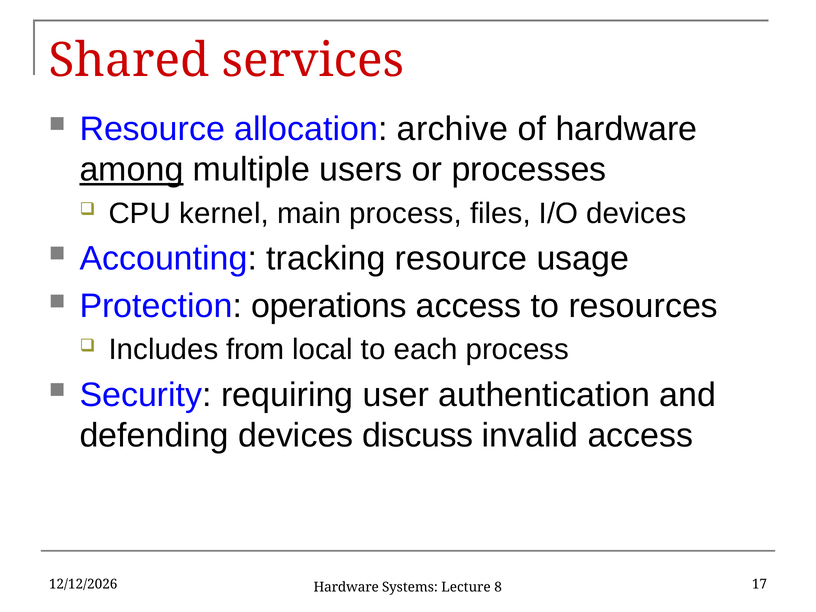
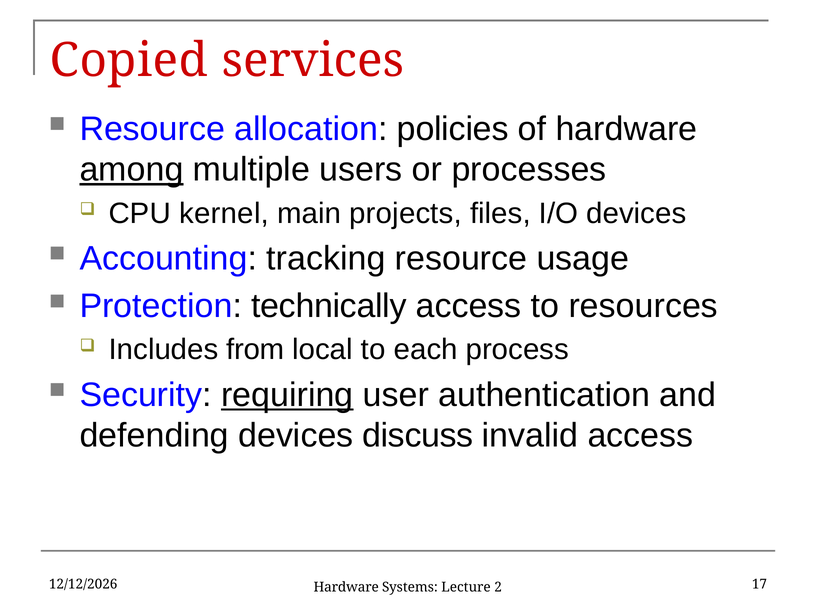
Shared: Shared -> Copied
archive: archive -> policies
main process: process -> projects
operations: operations -> technically
requiring underline: none -> present
8: 8 -> 2
